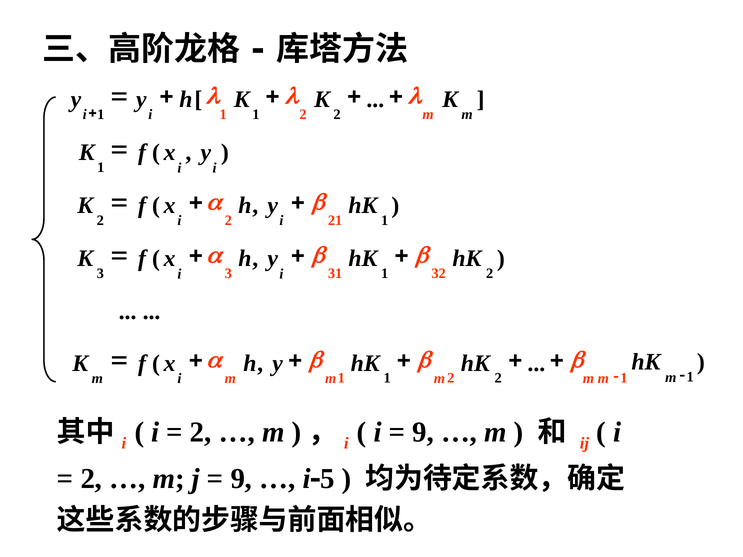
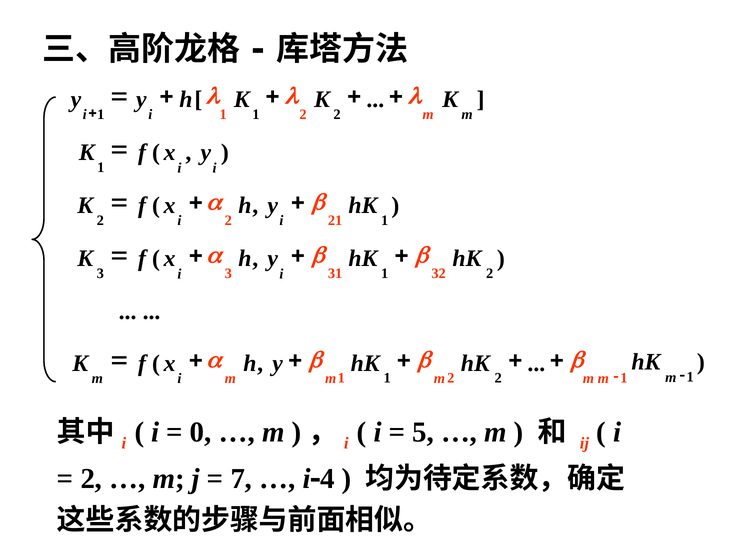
2 at (201, 432): 2 -> 0
9 at (423, 432): 9 -> 5
9 at (241, 479): 9 -> 7
5: 5 -> 4
